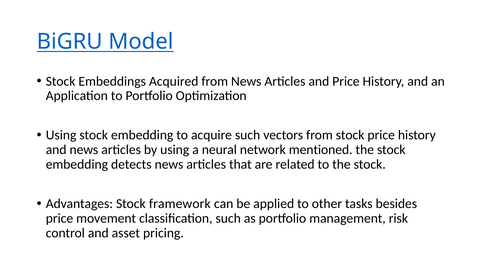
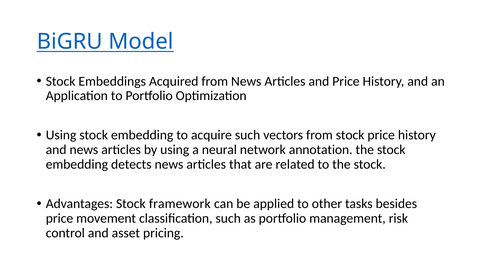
mentioned: mentioned -> annotation
